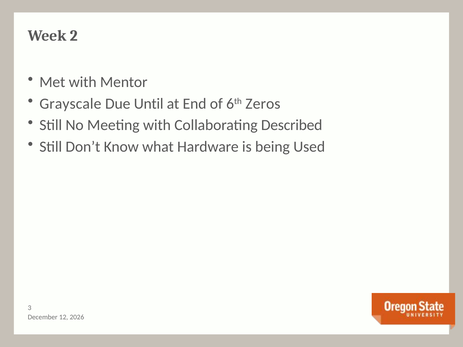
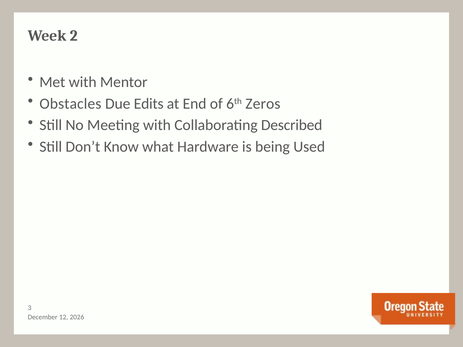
Grayscale: Grayscale -> Obstacles
Until: Until -> Edits
